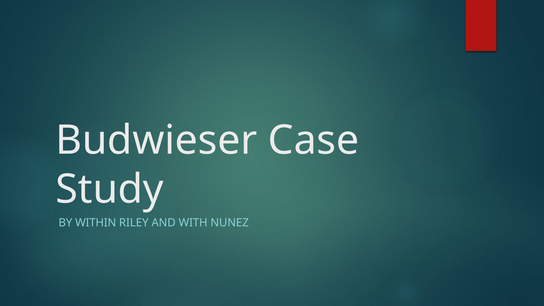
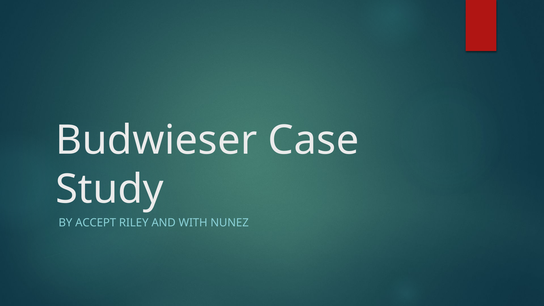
WITHIN: WITHIN -> ACCEPT
